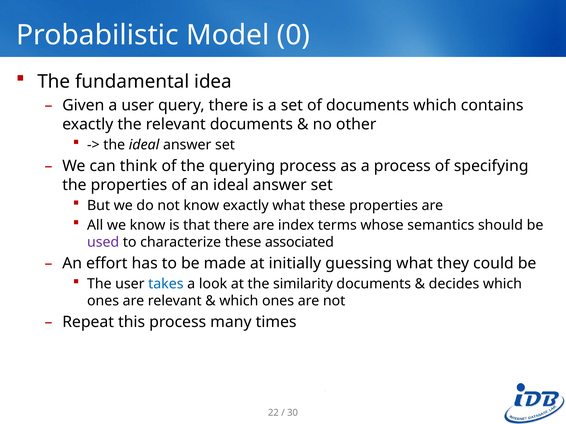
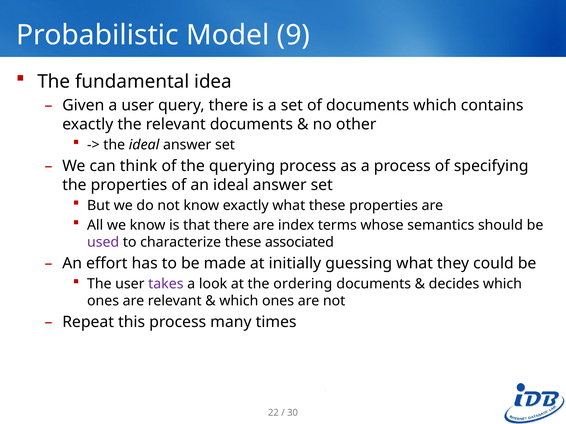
0: 0 -> 9
takes colour: blue -> purple
similarity: similarity -> ordering
